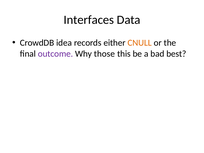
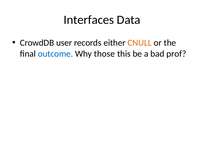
idea: idea -> user
outcome colour: purple -> blue
best: best -> prof
